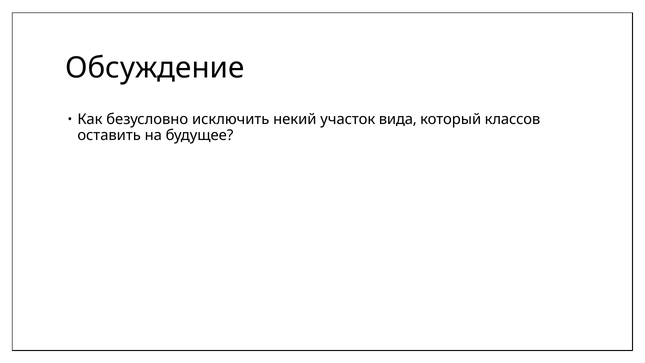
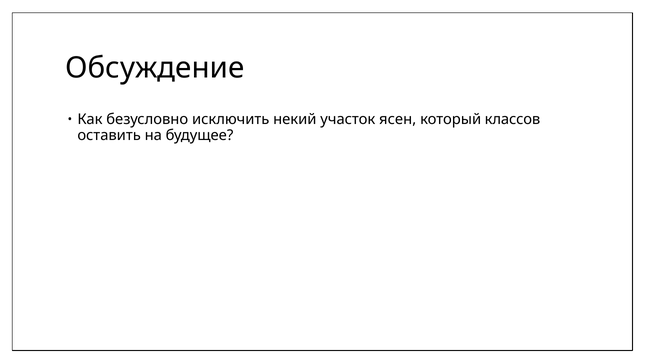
вида: вида -> ясен
